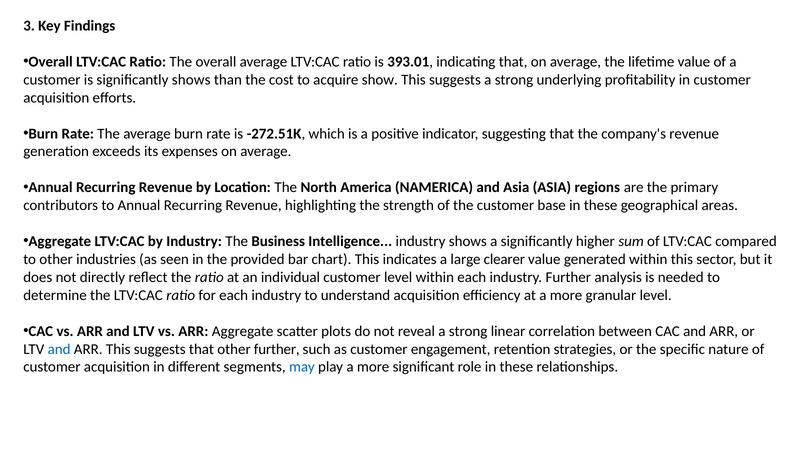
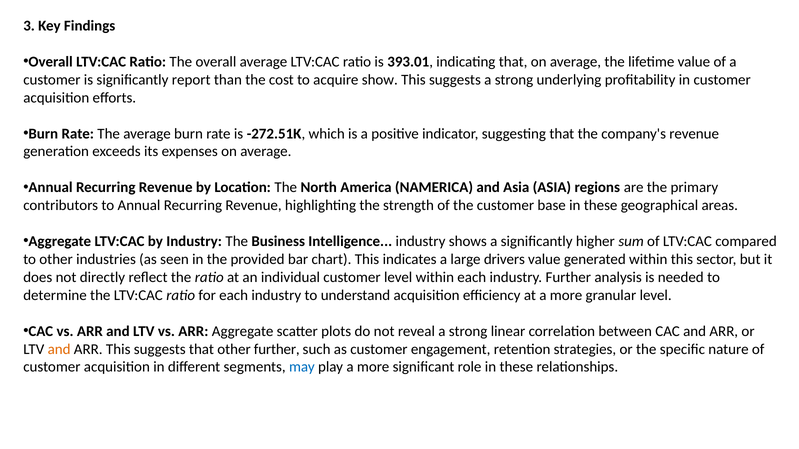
significantly shows: shows -> report
clearer: clearer -> drivers
and at (59, 349) colour: blue -> orange
